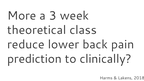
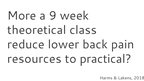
3: 3 -> 9
prediction: prediction -> resources
clinically: clinically -> practical
